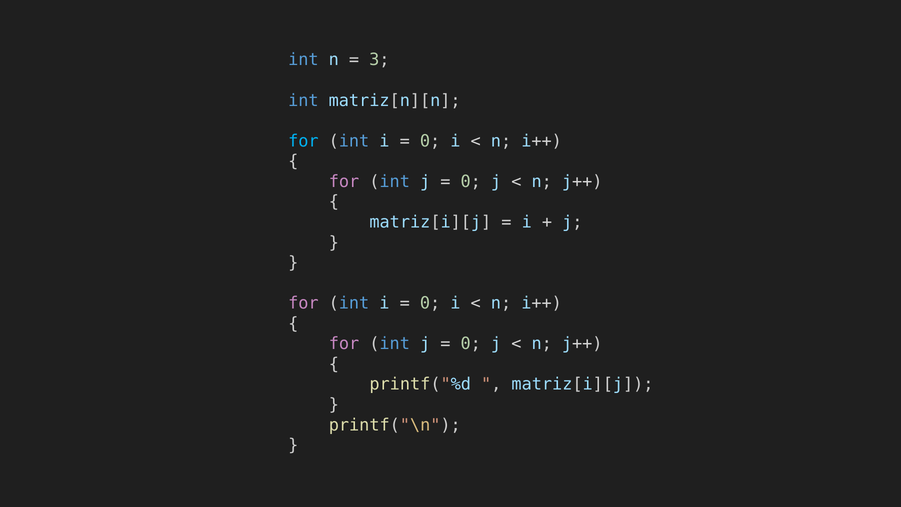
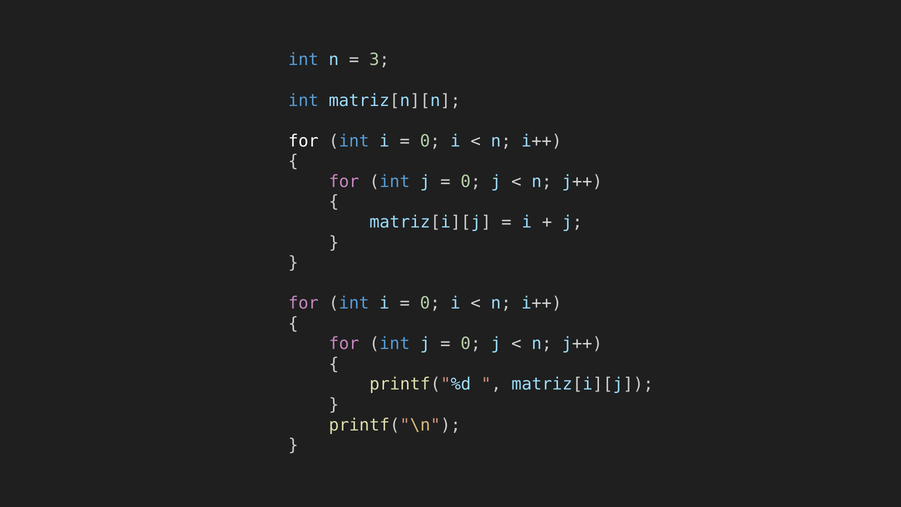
for at (303, 141) colour: light blue -> white
